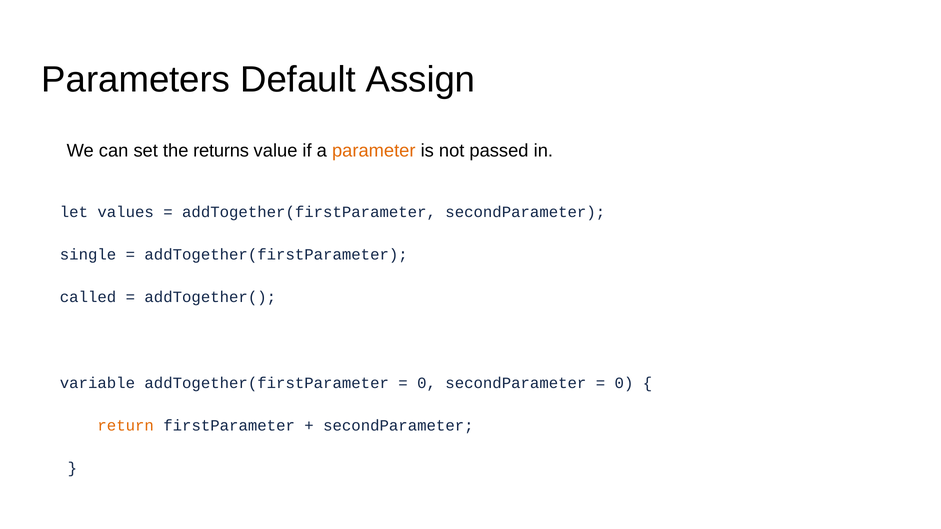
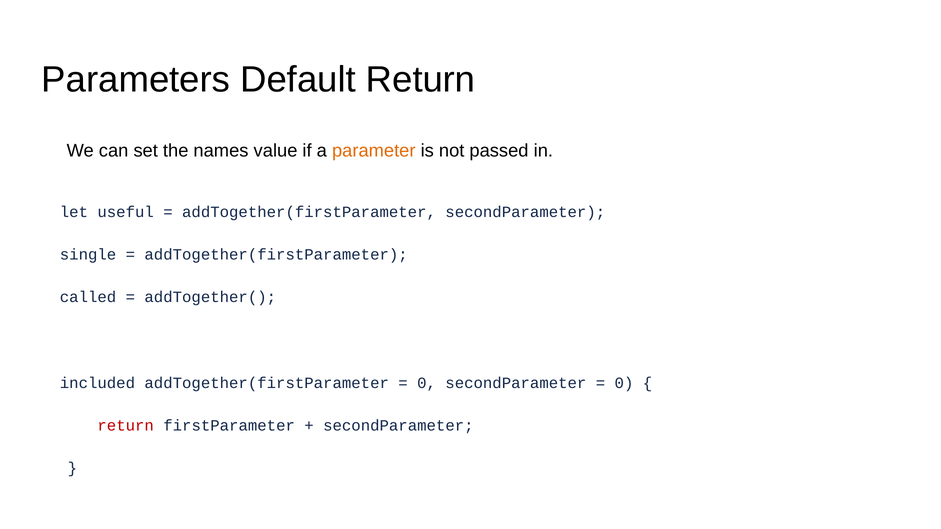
Default Assign: Assign -> Return
returns: returns -> names
values: values -> useful
variable: variable -> included
return at (126, 426) colour: orange -> red
